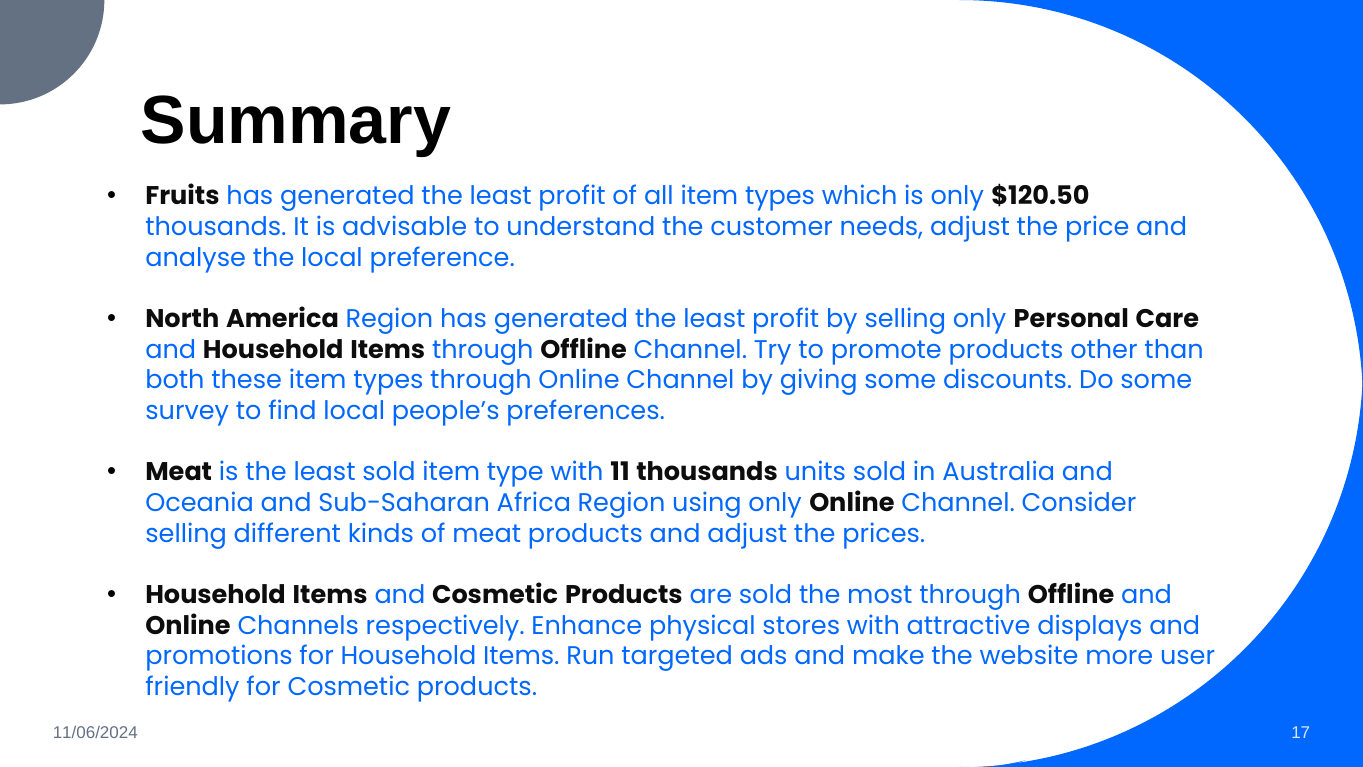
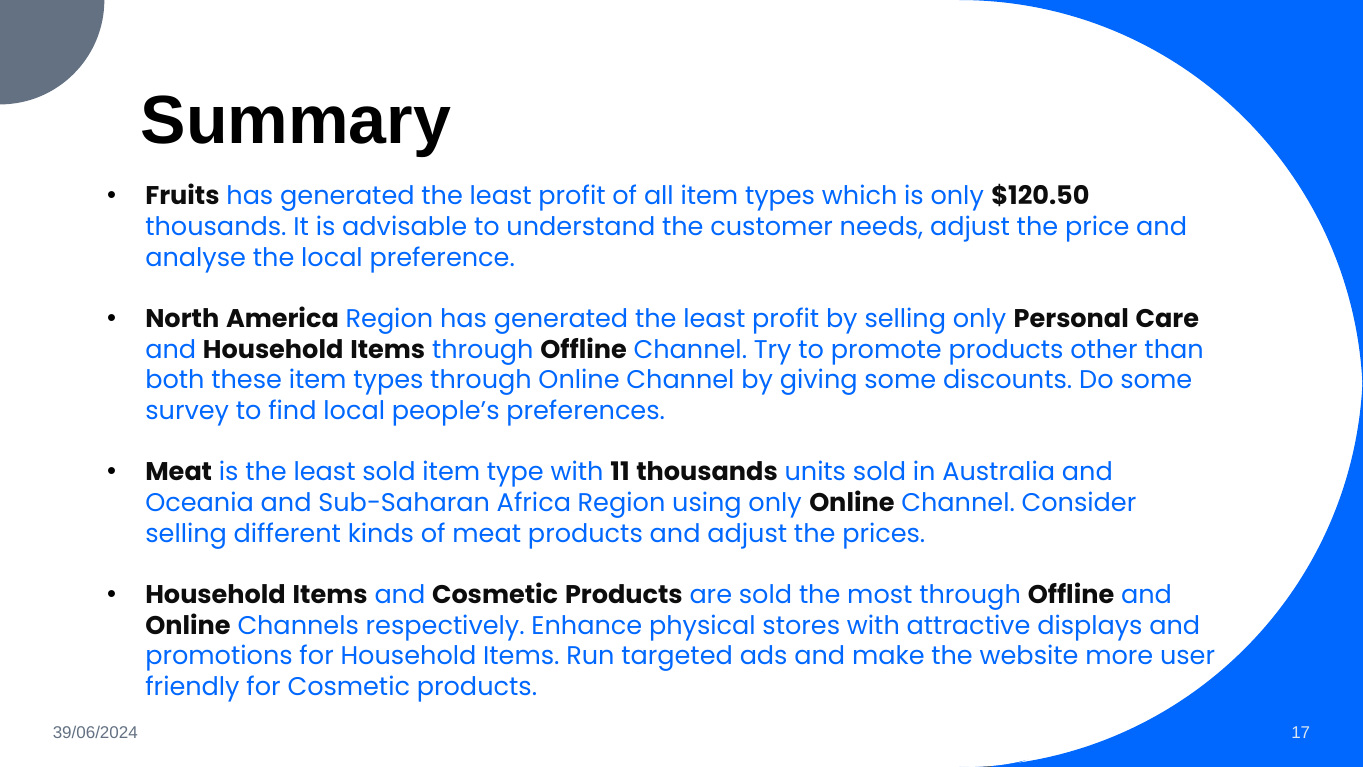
11/06/2024: 11/06/2024 -> 39/06/2024
